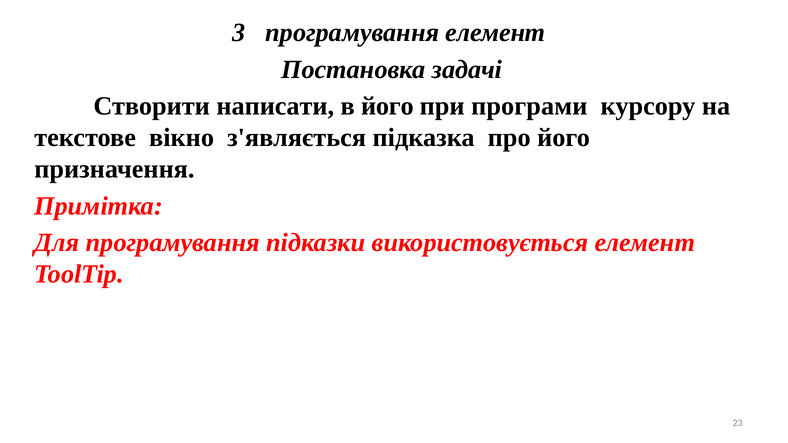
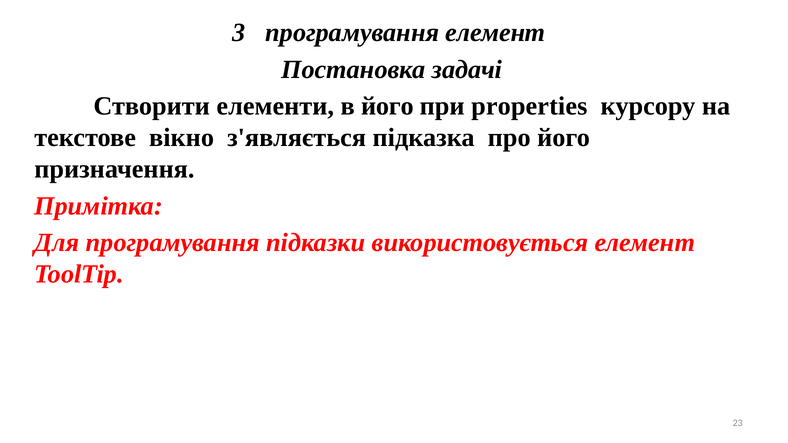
написати: написати -> елементи
програми: програми -> properties
